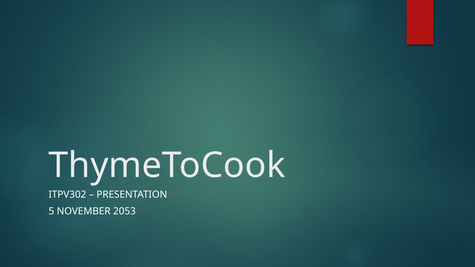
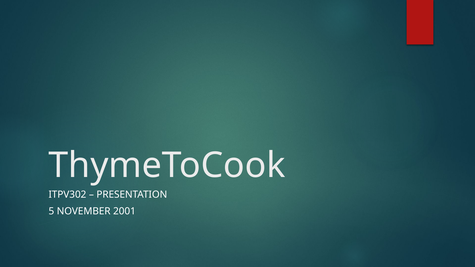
2053: 2053 -> 2001
